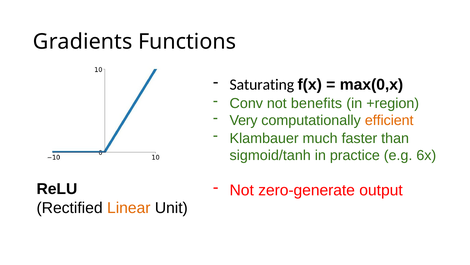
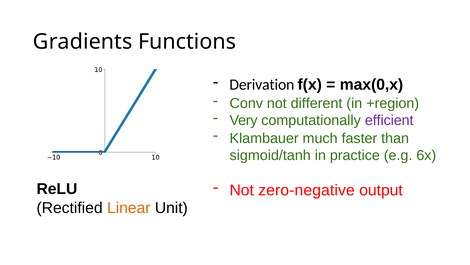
Saturating: Saturating -> Derivation
benefits: benefits -> different
efficient colour: orange -> purple
zero-generate: zero-generate -> zero-negative
